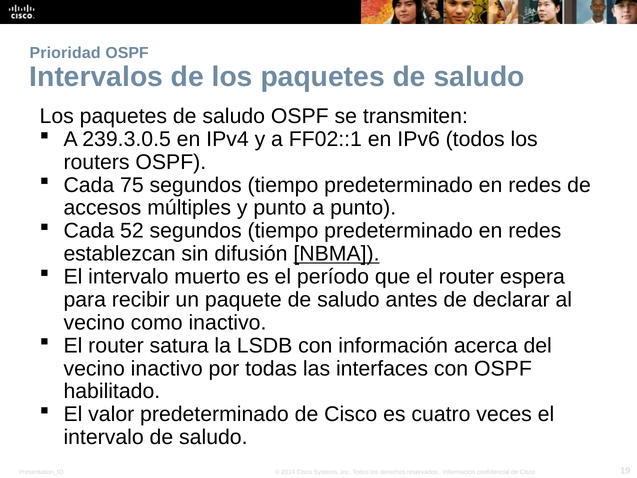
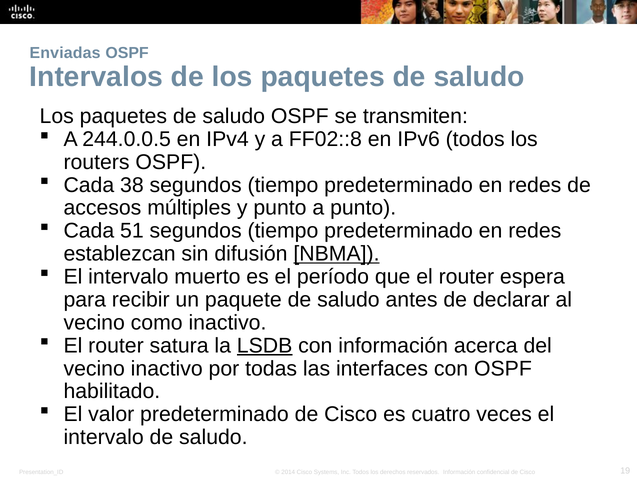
Prioridad: Prioridad -> Enviadas
239.3.0.5: 239.3.0.5 -> 244.0.0.5
FF02::1: FF02::1 -> FF02::8
75: 75 -> 38
52: 52 -> 51
LSDB underline: none -> present
